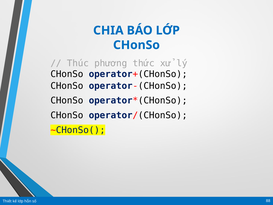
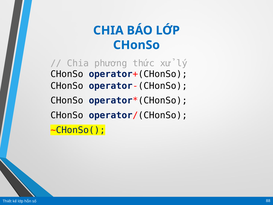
Thúc at (78, 63): Thúc -> Chia
